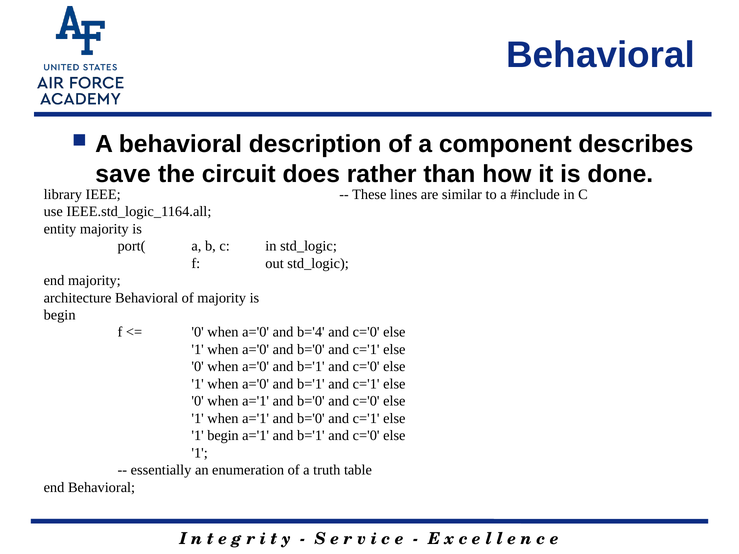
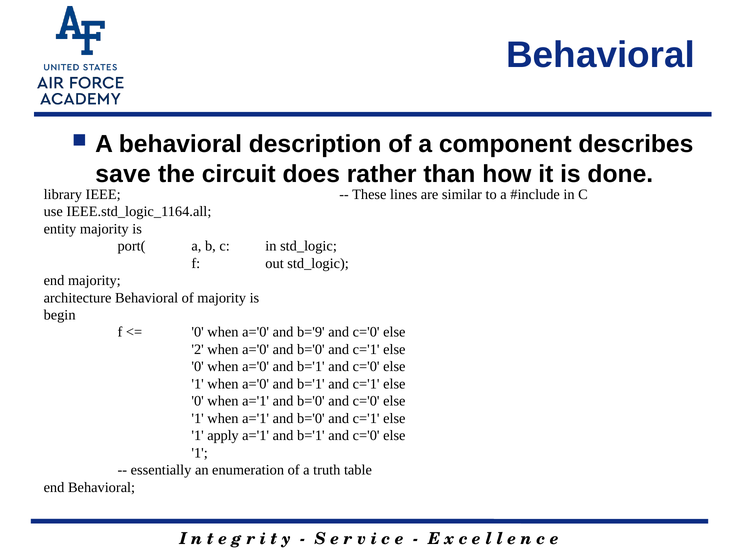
b='4: b='4 -> b='9
1 at (198, 350): 1 -> 2
1 begin: begin -> apply
